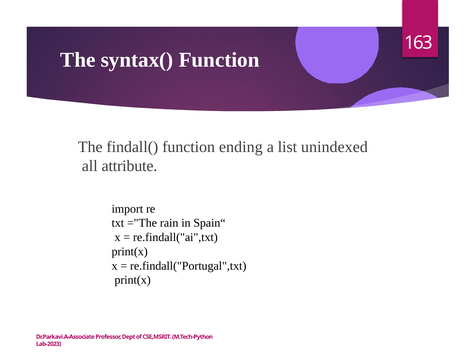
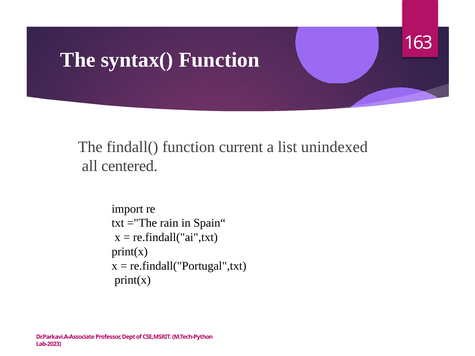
ending: ending -> current
attribute: attribute -> centered
